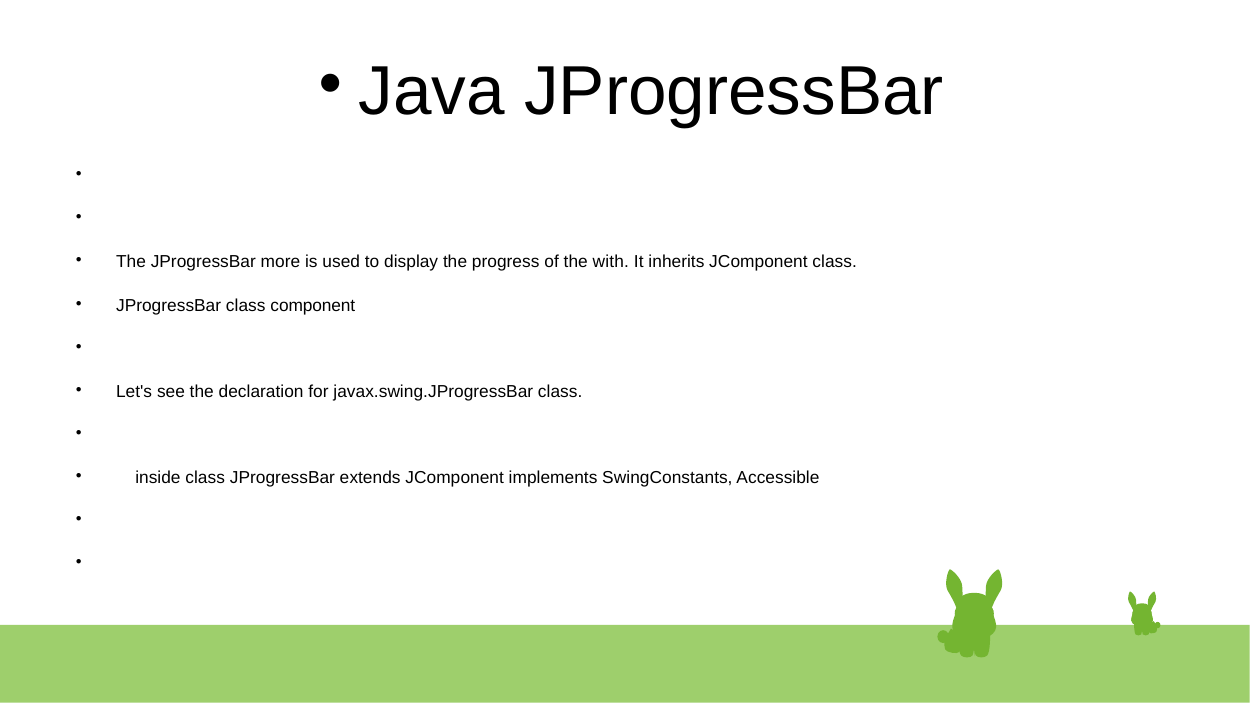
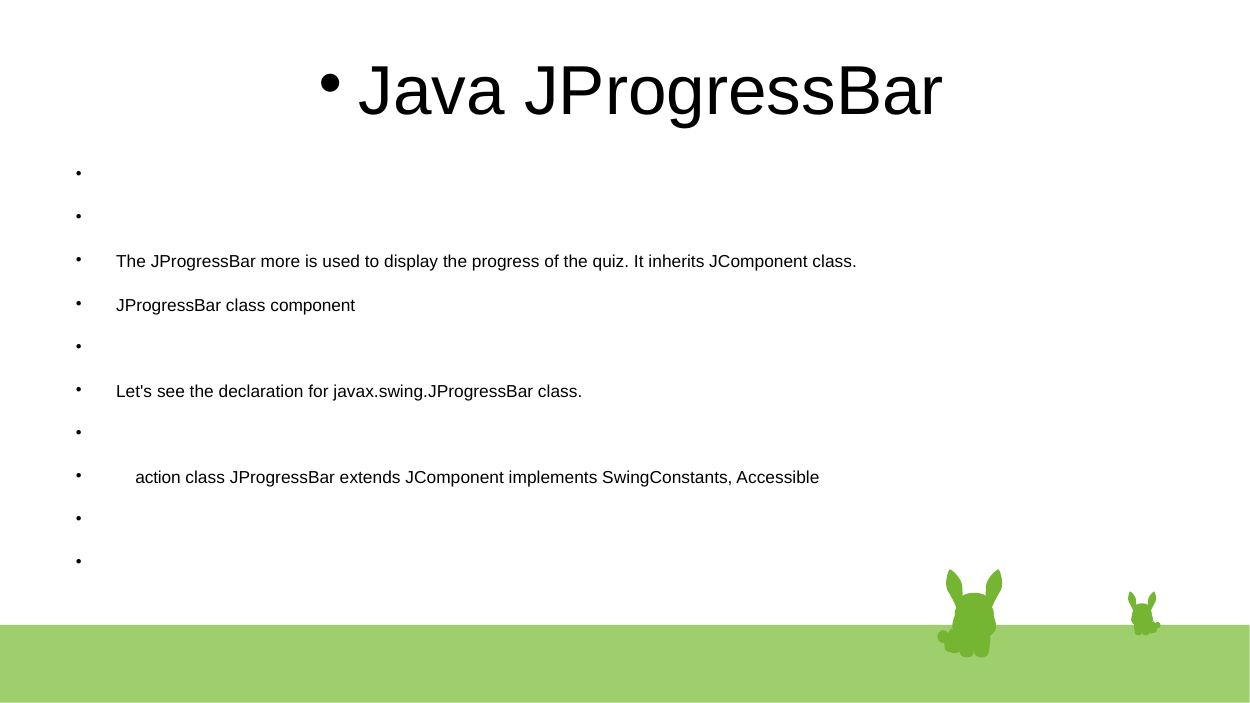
with: with -> quiz
inside: inside -> action
